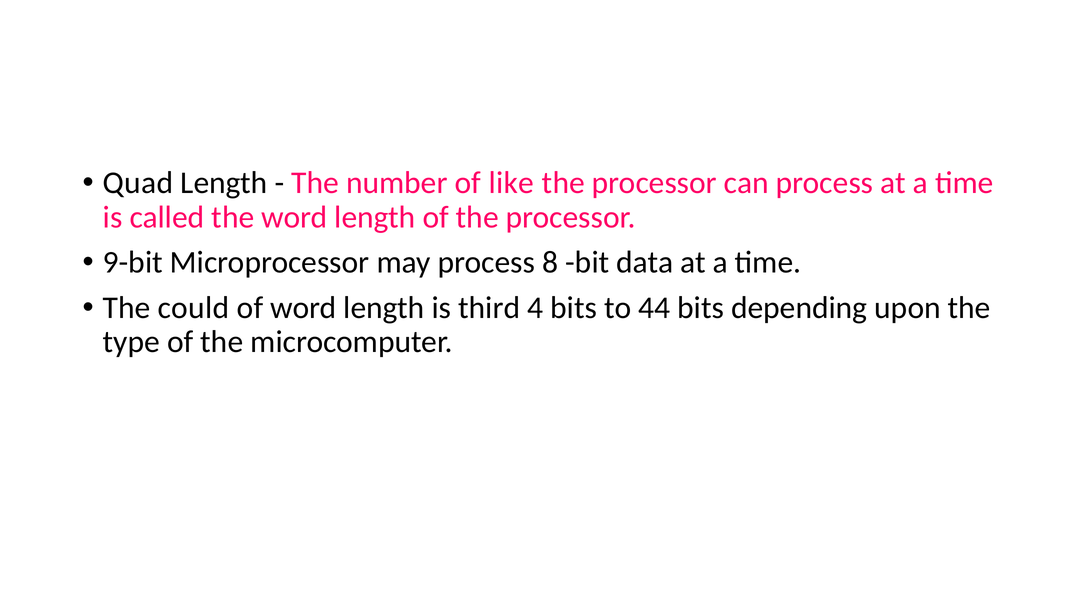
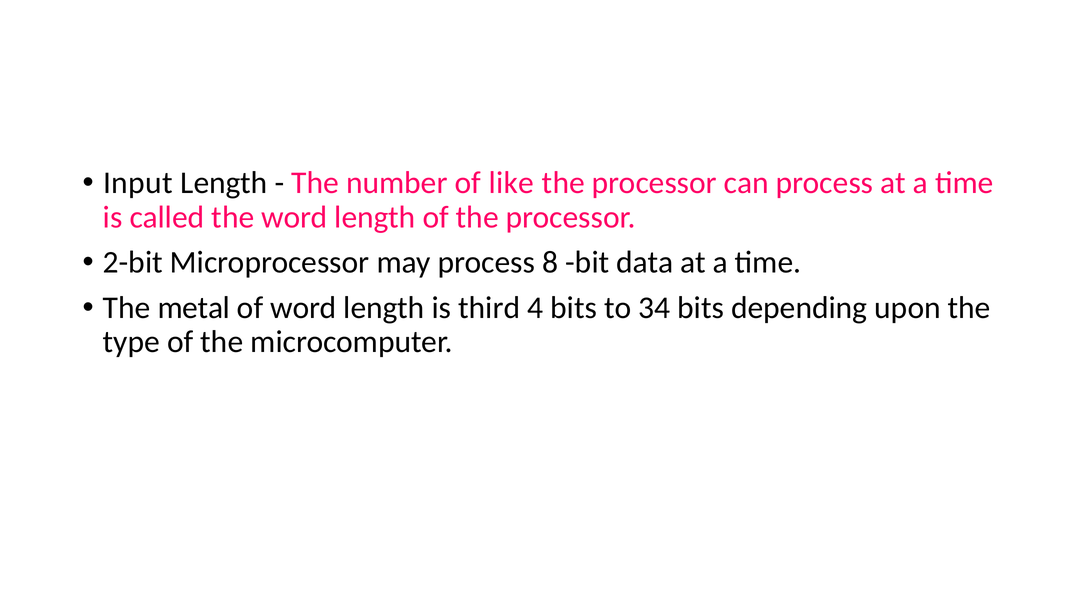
Quad: Quad -> Input
9-bit: 9-bit -> 2-bit
could: could -> metal
44: 44 -> 34
